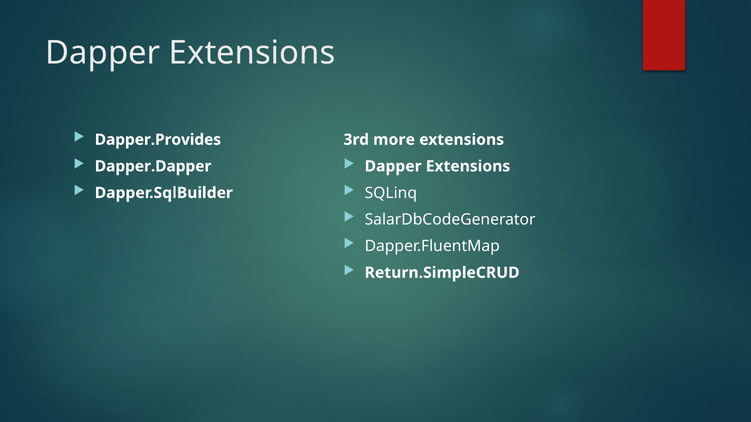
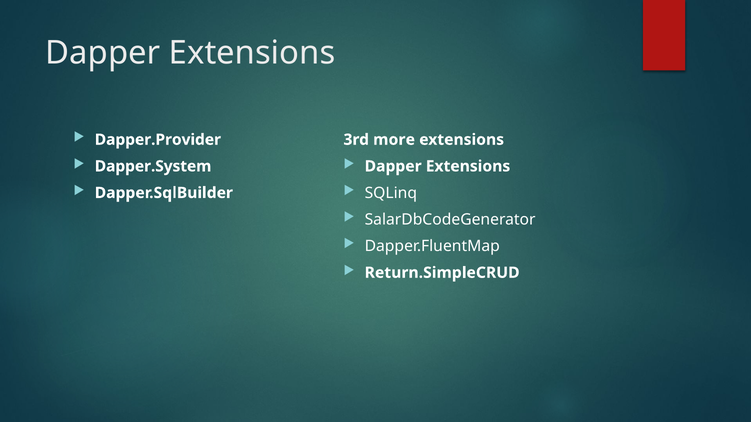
Dapper.Provides: Dapper.Provides -> Dapper.Provider
Dapper.Dapper: Dapper.Dapper -> Dapper.System
